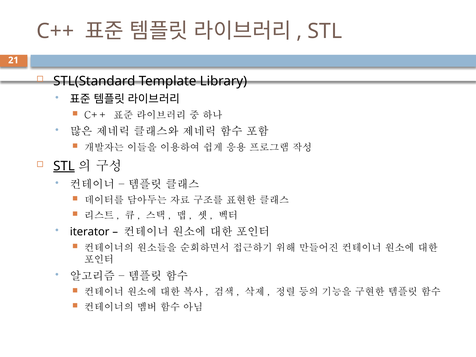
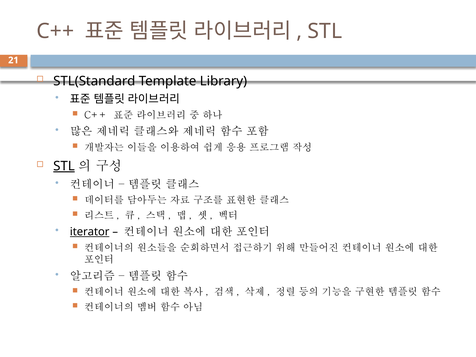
iterator underline: none -> present
